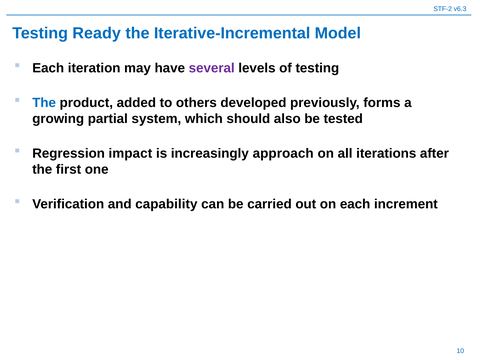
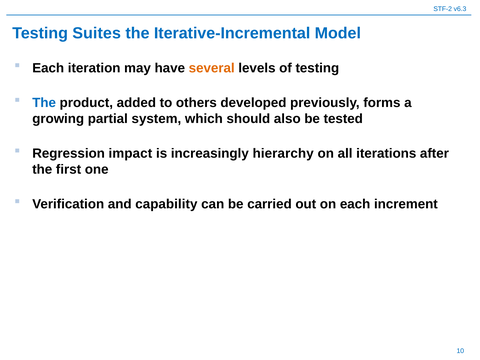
Ready: Ready -> Suites
several colour: purple -> orange
approach: approach -> hierarchy
